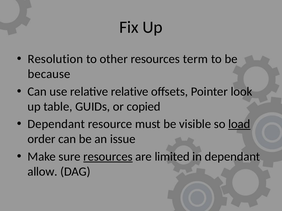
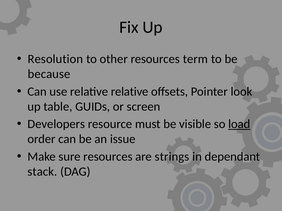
copied: copied -> screen
Dependant at (56, 124): Dependant -> Developers
resources at (108, 157) underline: present -> none
limited: limited -> strings
allow: allow -> stack
